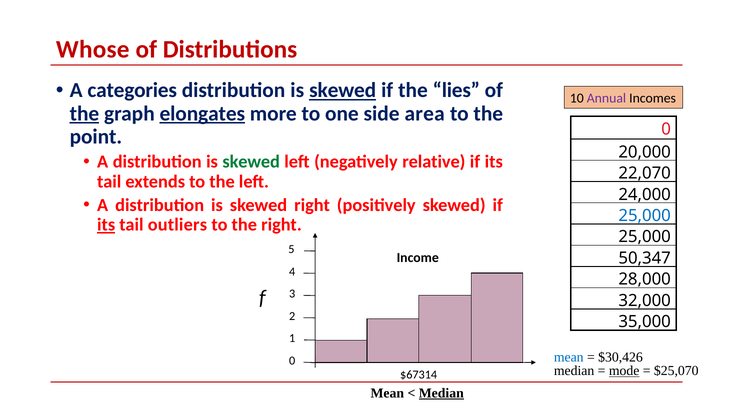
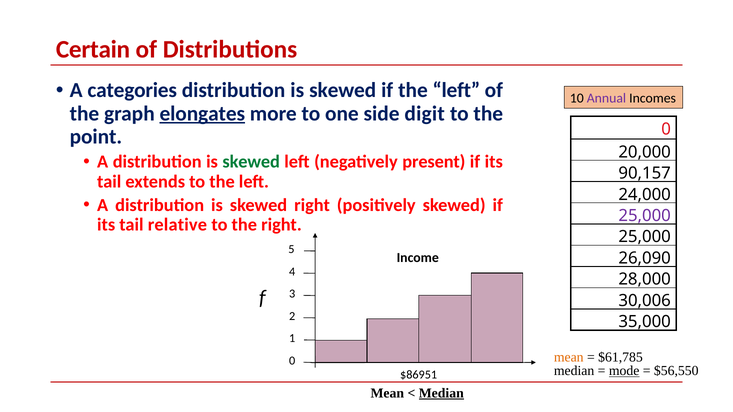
Whose: Whose -> Certain
skewed at (343, 90) underline: present -> none
if the lies: lies -> left
the at (84, 114) underline: present -> none
area: area -> digit
relative: relative -> present
22,070: 22,070 -> 90,157
25,000 at (645, 216) colour: blue -> purple
its at (106, 225) underline: present -> none
outliers: outliers -> relative
50,347: 50,347 -> 26,090
32,000: 32,000 -> 30,006
mean at (569, 357) colour: blue -> orange
$30,426: $30,426 -> $61,785
$25,070: $25,070 -> $56,550
$67314: $67314 -> $86951
